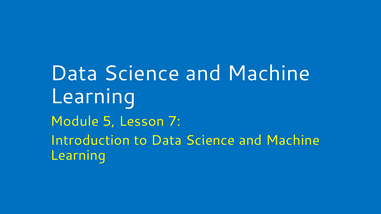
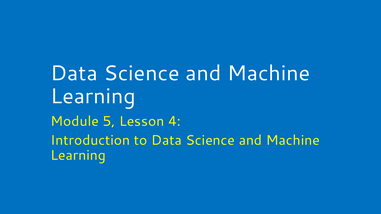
7: 7 -> 4
